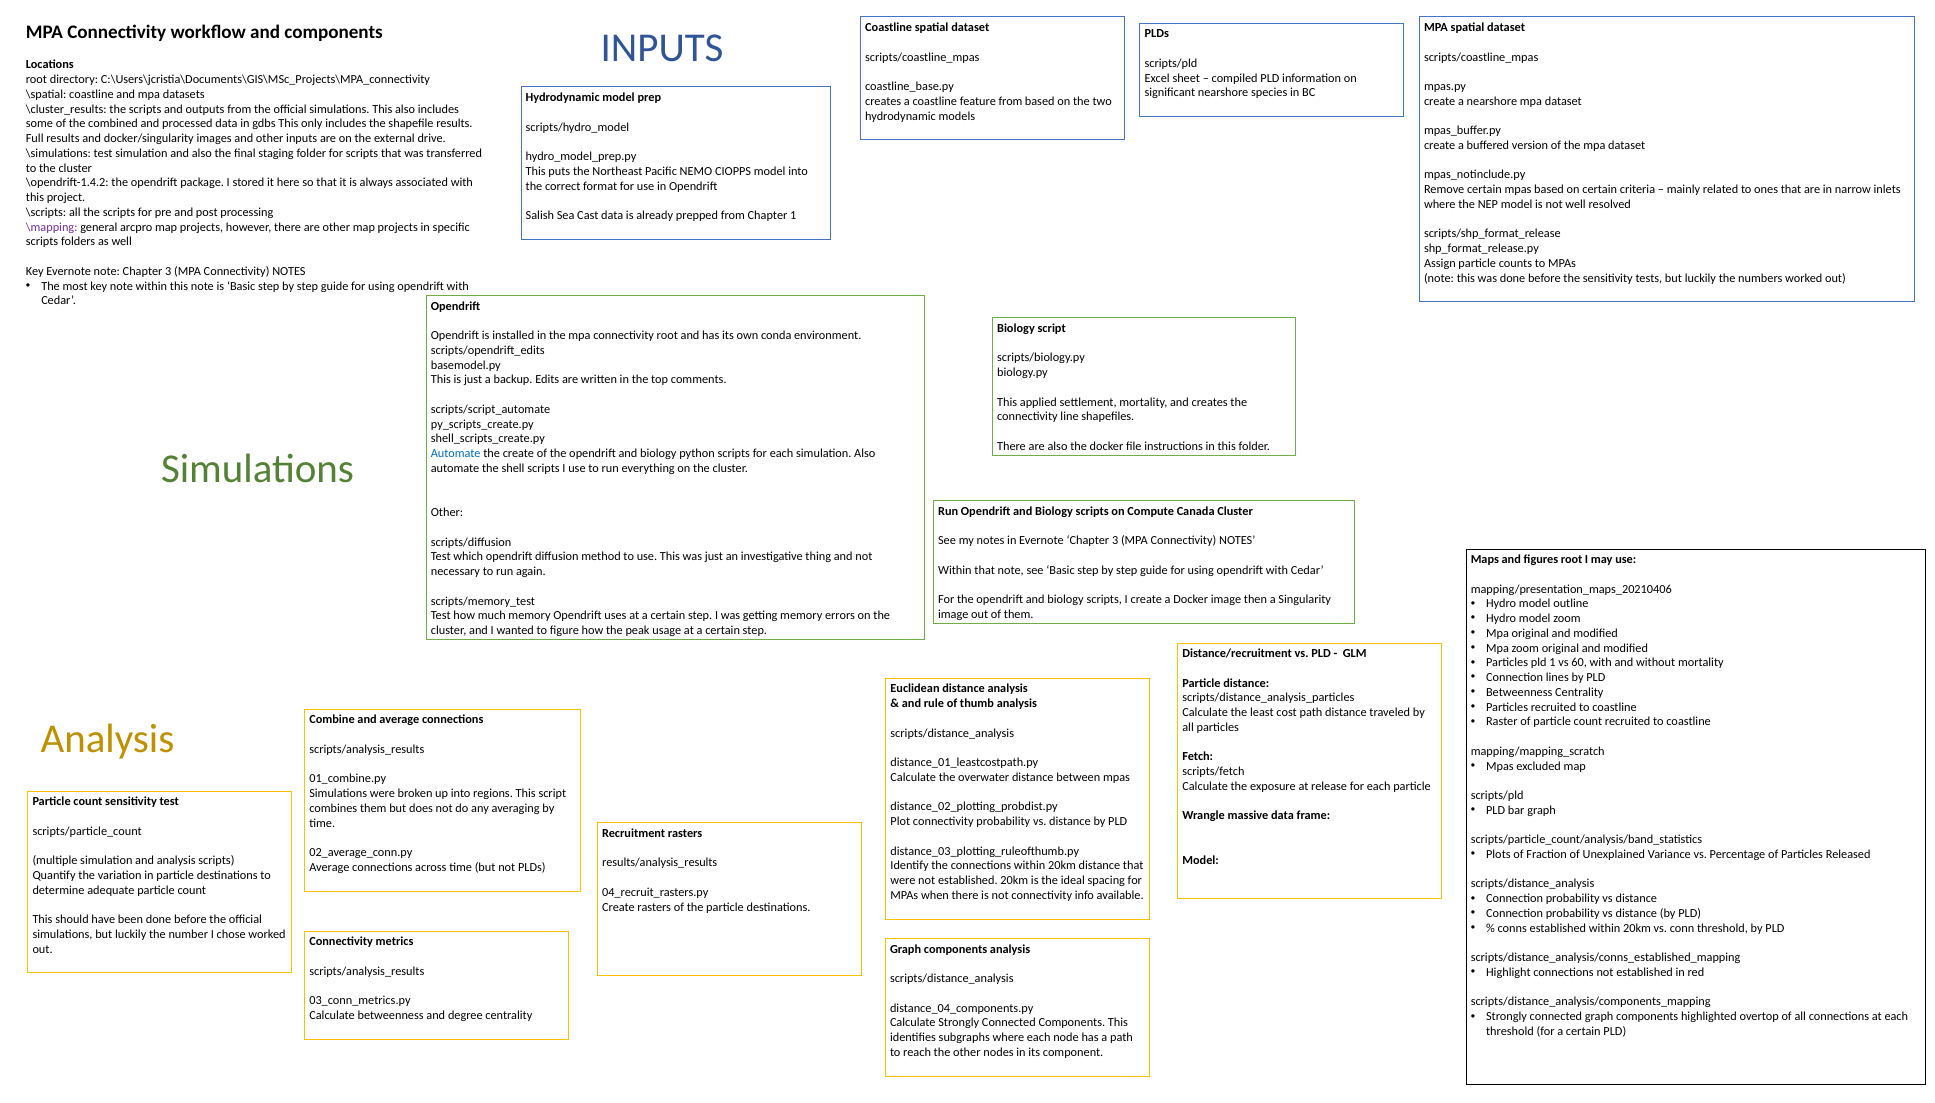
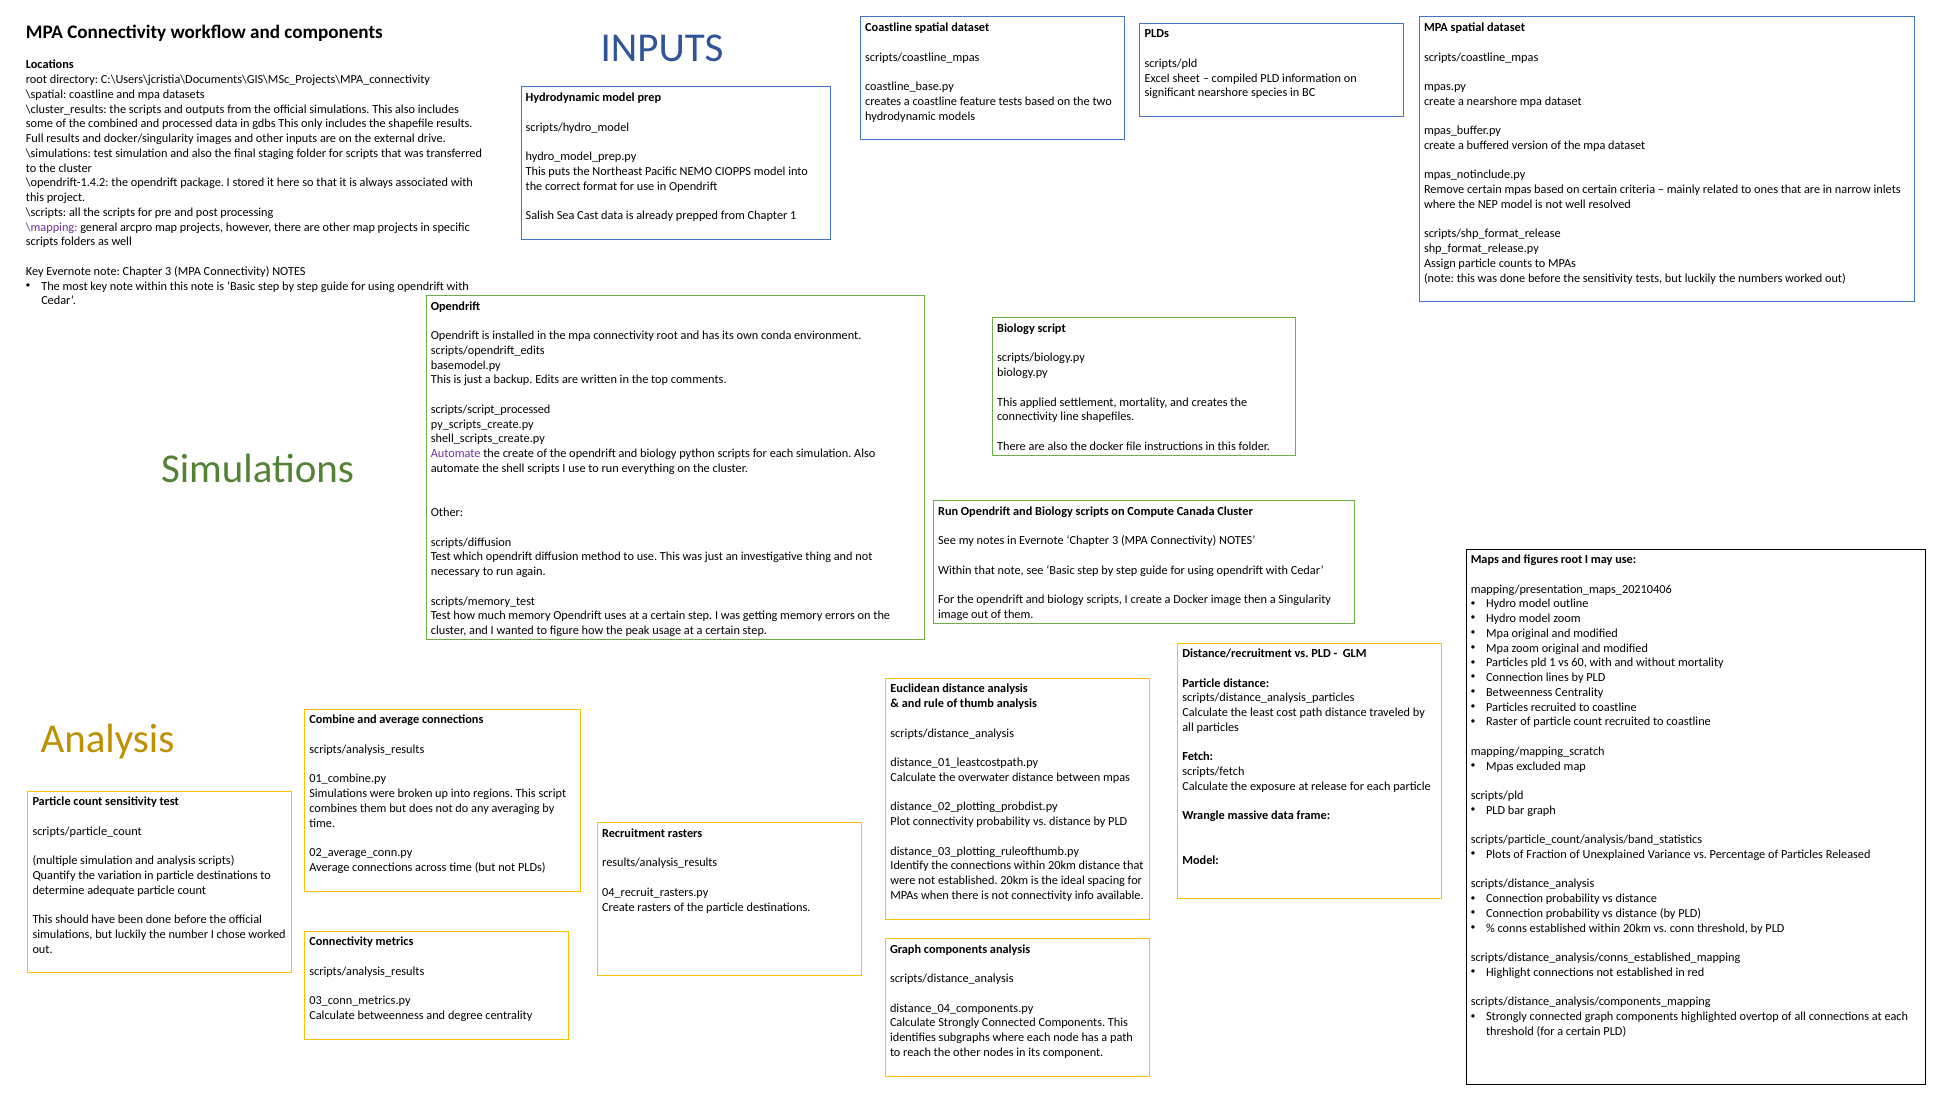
feature from: from -> tests
scripts/script_automate: scripts/script_automate -> scripts/script_processed
Automate at (456, 454) colour: blue -> purple
